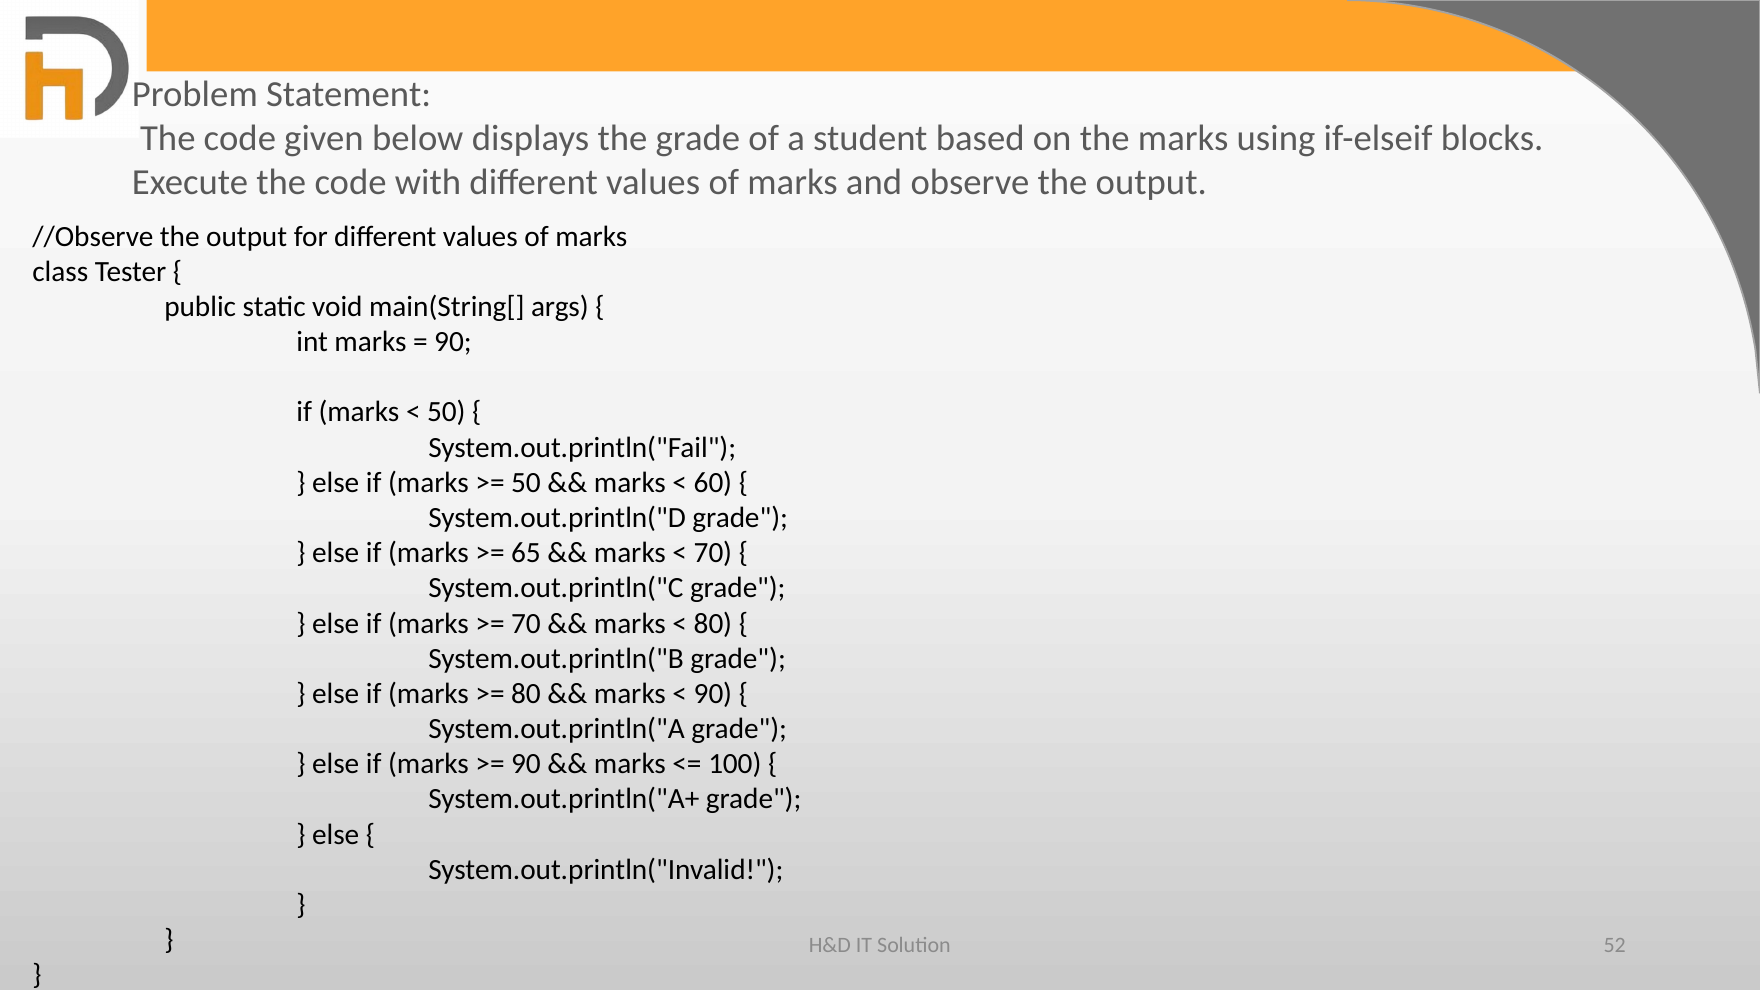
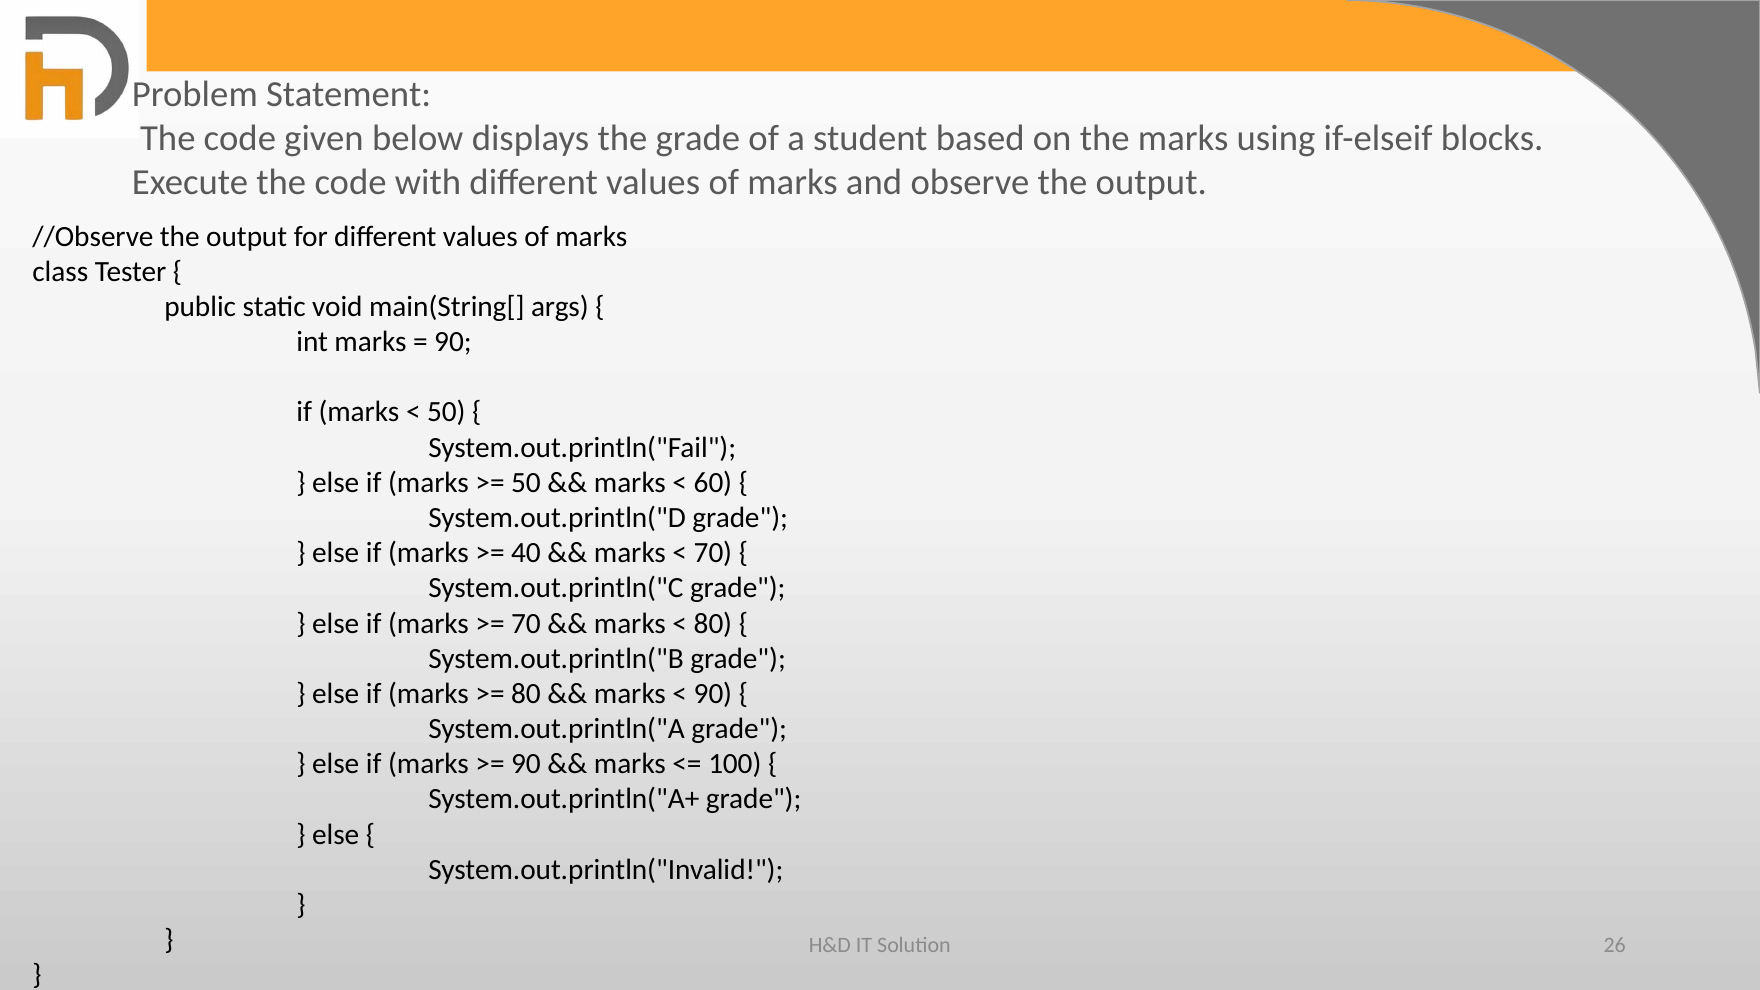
65: 65 -> 40
52: 52 -> 26
